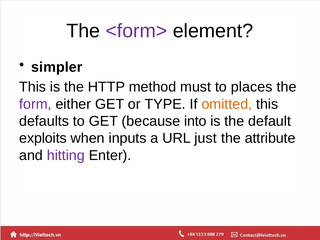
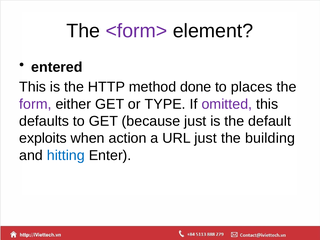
simpler: simpler -> entered
must: must -> done
omitted colour: orange -> purple
because into: into -> just
inputs: inputs -> action
attribute: attribute -> building
hitting colour: purple -> blue
